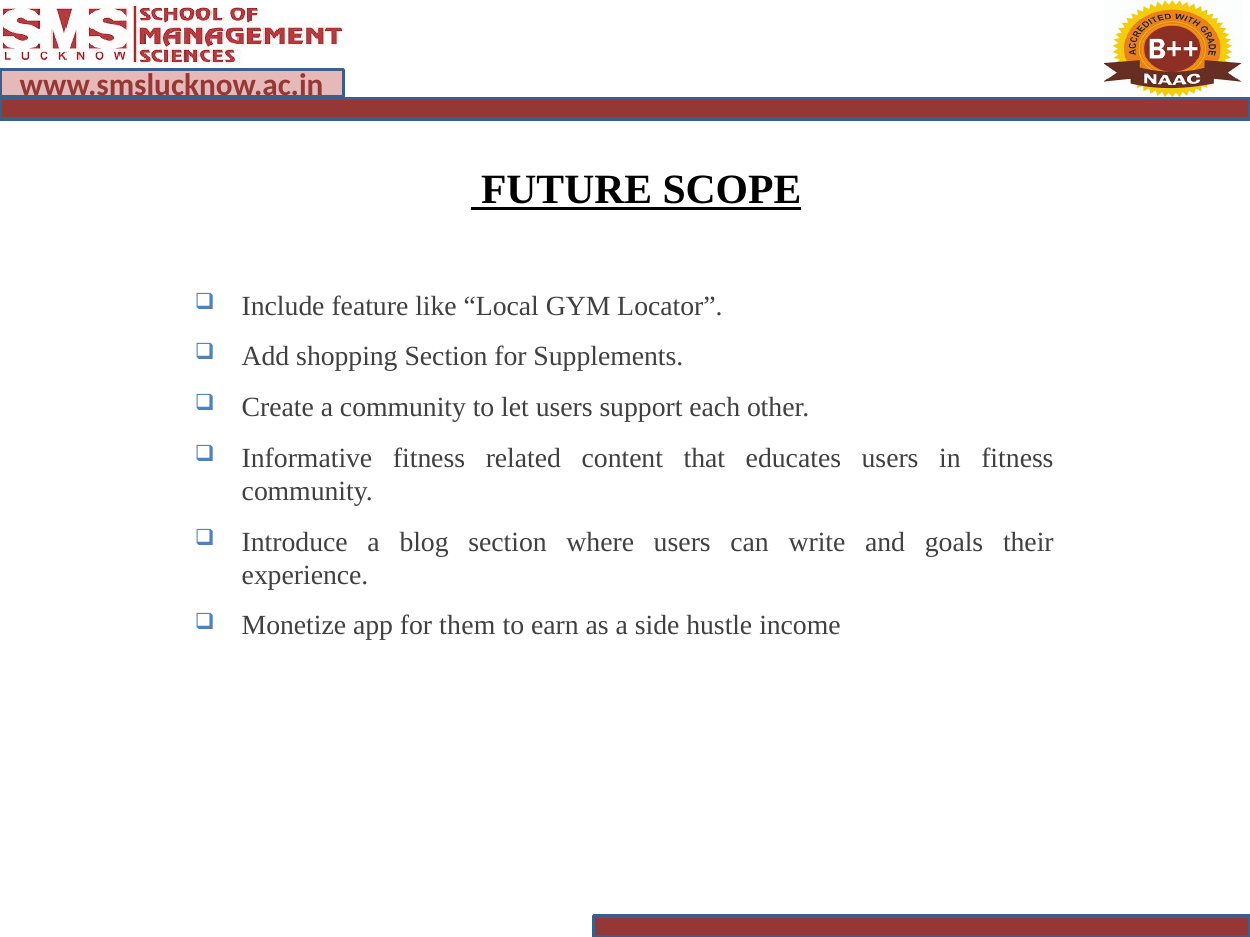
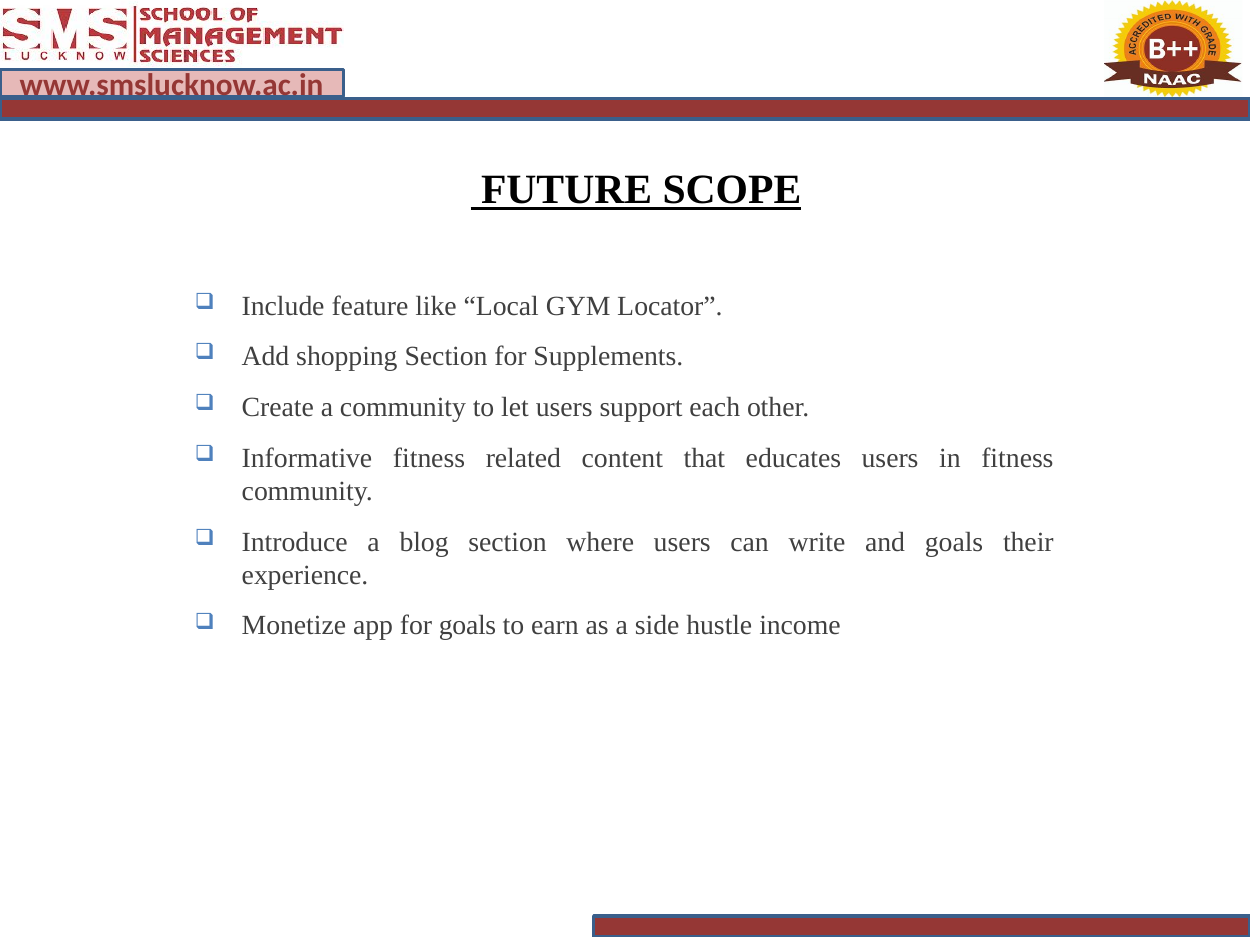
for them: them -> goals
